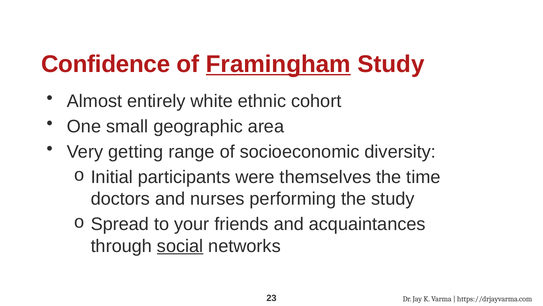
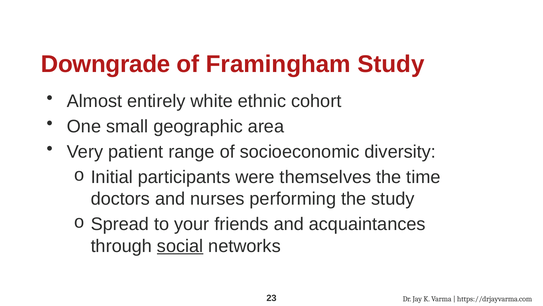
Confidence: Confidence -> Downgrade
Framingham underline: present -> none
getting: getting -> patient
